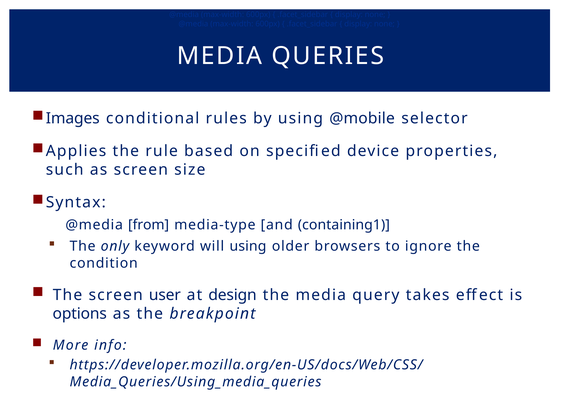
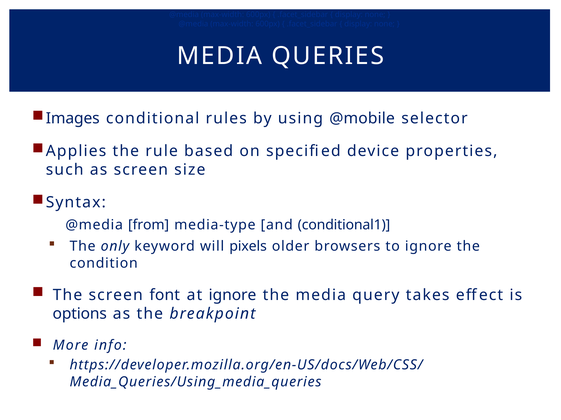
containing1: containing1 -> conditional1
will using: using -> pixels
user: user -> font
at design: design -> ignore
